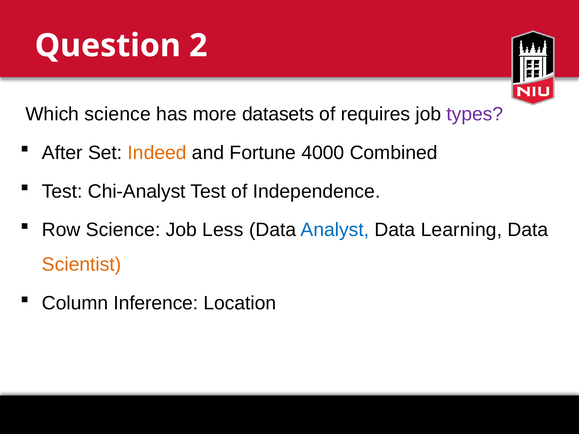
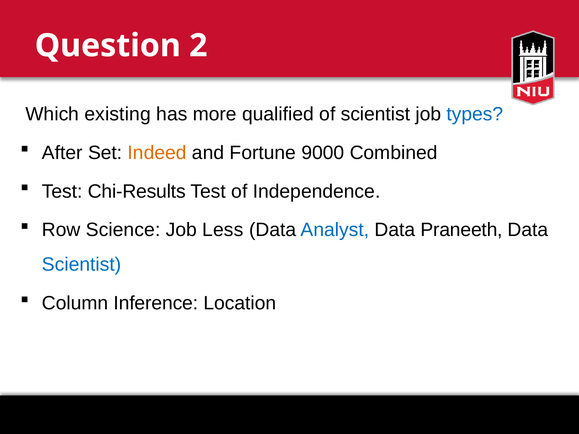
Which science: science -> existing
datasets: datasets -> qualified
of requires: requires -> scientist
types colour: purple -> blue
4000: 4000 -> 9000
Chi-Analyst: Chi-Analyst -> Chi-Results
Learning: Learning -> Praneeth
Scientist at (82, 265) colour: orange -> blue
